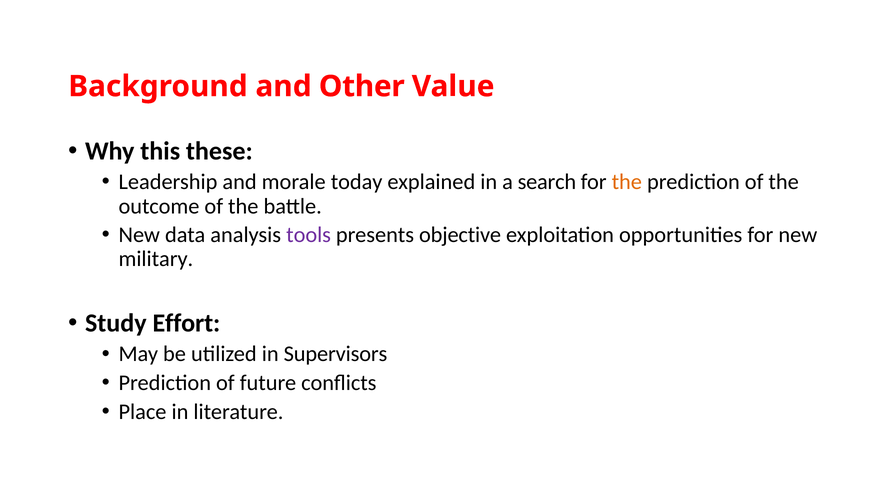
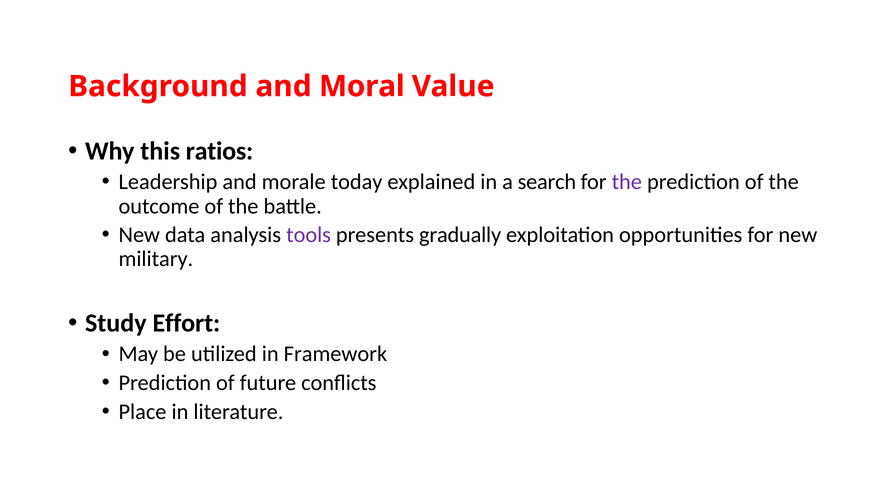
Other: Other -> Moral
these: these -> ratios
the at (627, 182) colour: orange -> purple
objective: objective -> gradually
Supervisors: Supervisors -> Framework
